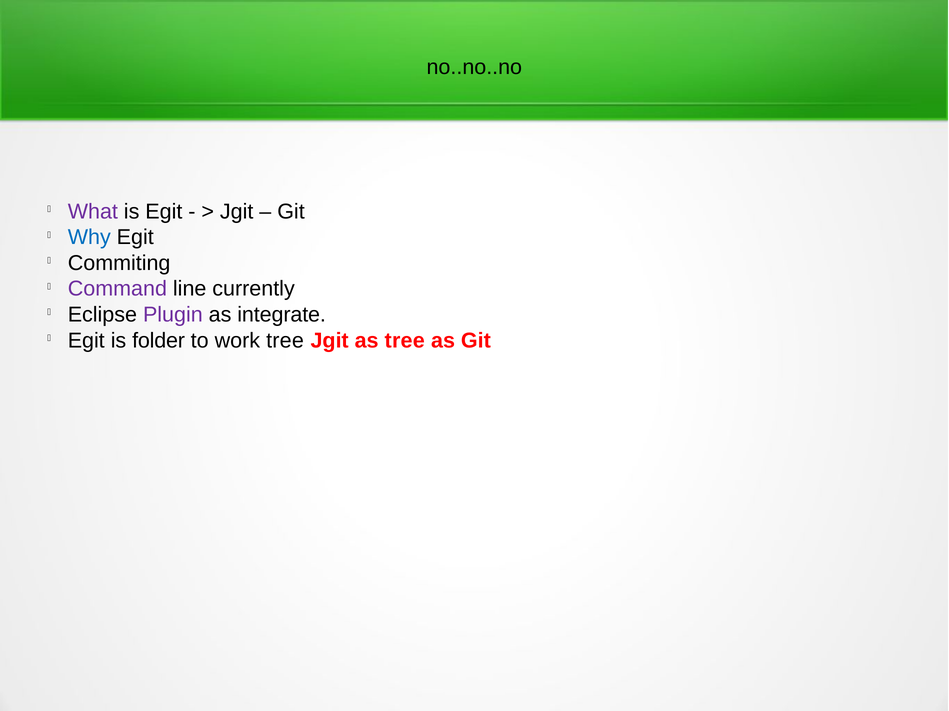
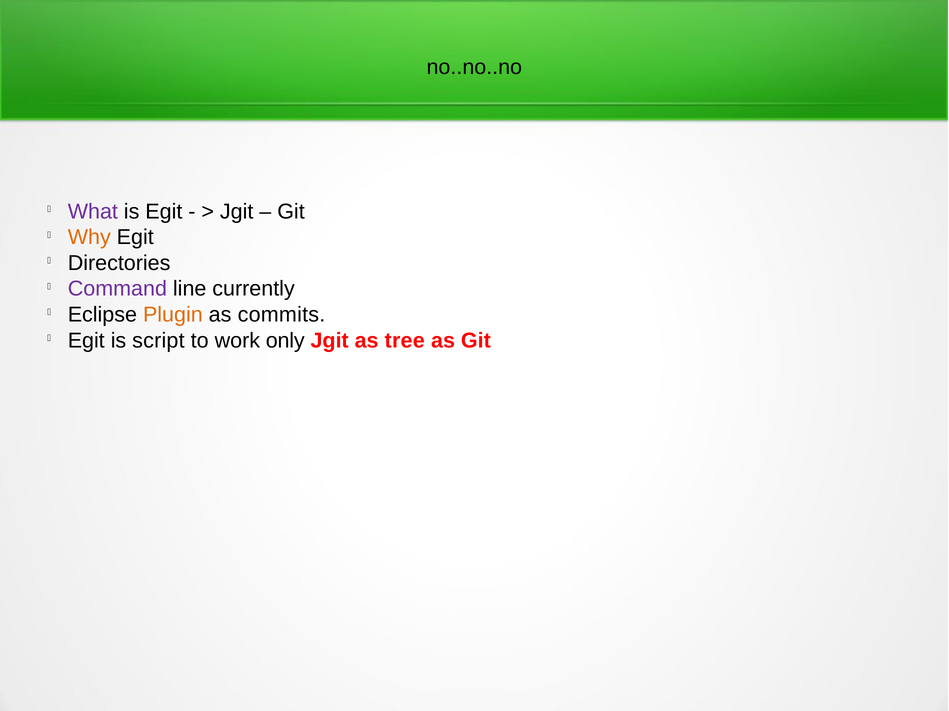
Why colour: blue -> orange
Commiting: Commiting -> Directories
Plugin colour: purple -> orange
integrate: integrate -> commits
folder: folder -> script
work tree: tree -> only
